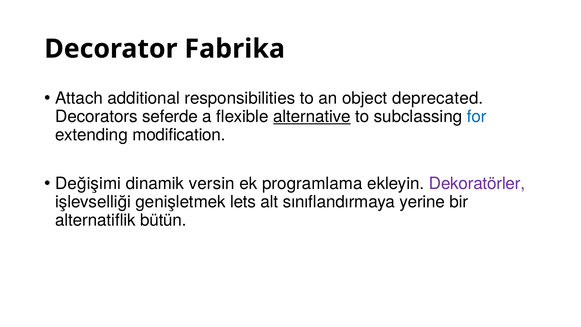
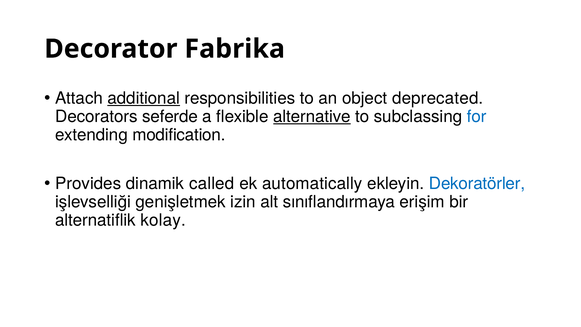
additional underline: none -> present
Değişimi: Değişimi -> Provides
versin: versin -> called
programlama: programlama -> automatically
Dekoratörler colour: purple -> blue
lets: lets -> izin
yerine: yerine -> erişim
bütün: bütün -> kolay
